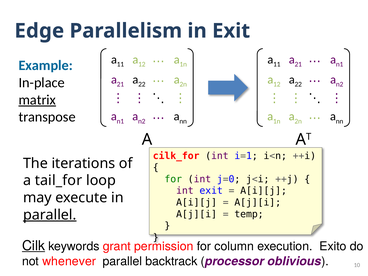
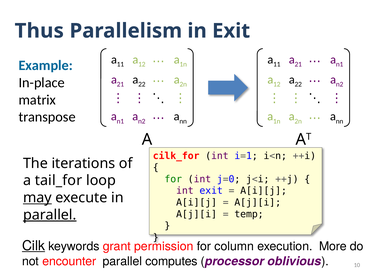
Edge: Edge -> Thus
matrix underline: present -> none
may underline: none -> present
Exito: Exito -> More
whenever: whenever -> encounter
backtrack: backtrack -> computes
